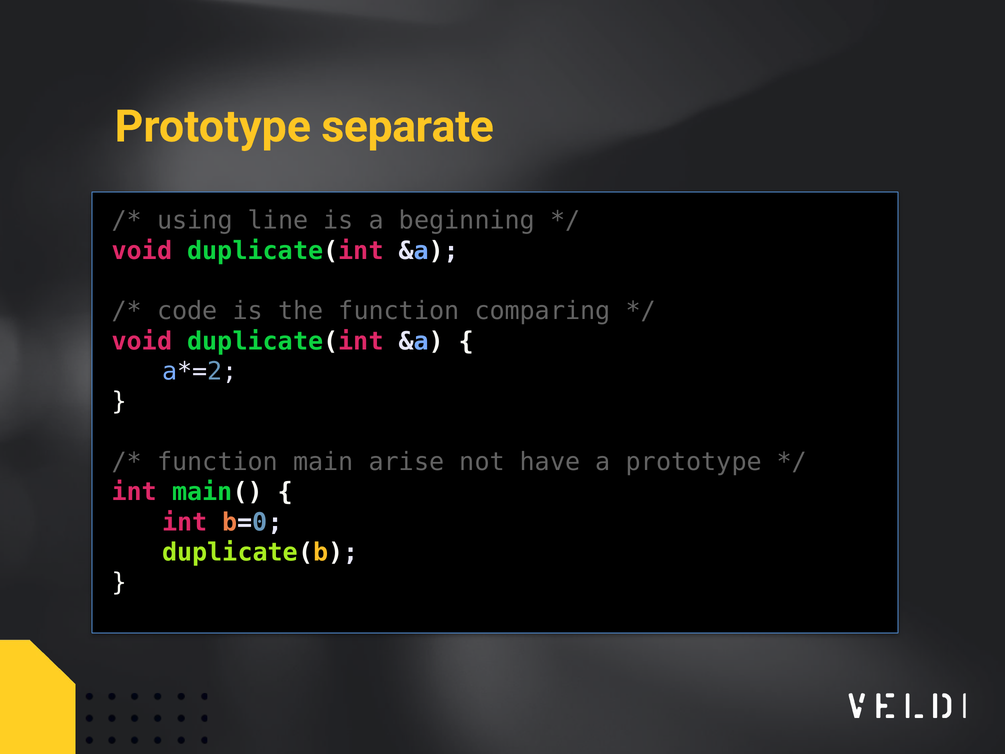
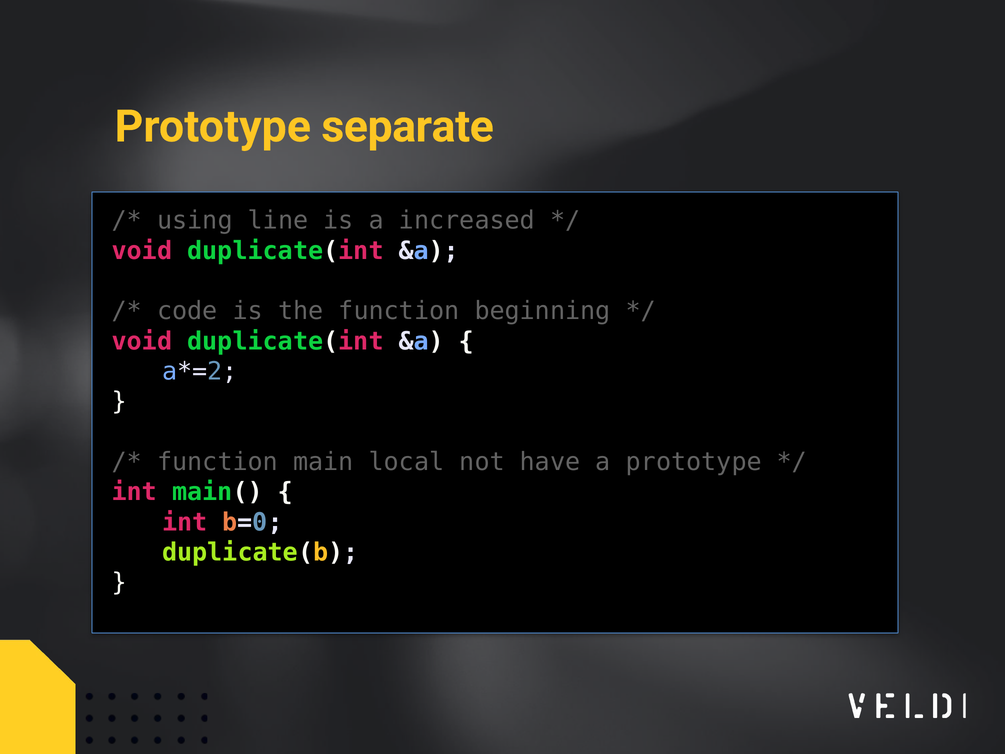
beginning: beginning -> increased
comparing: comparing -> beginning
arise: arise -> local
